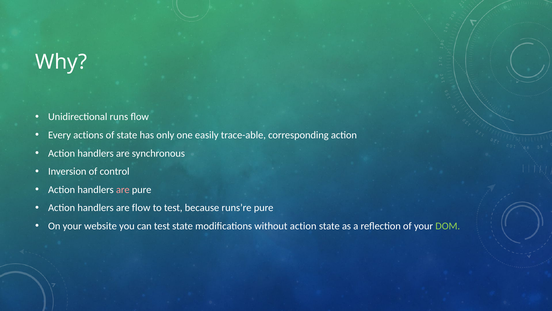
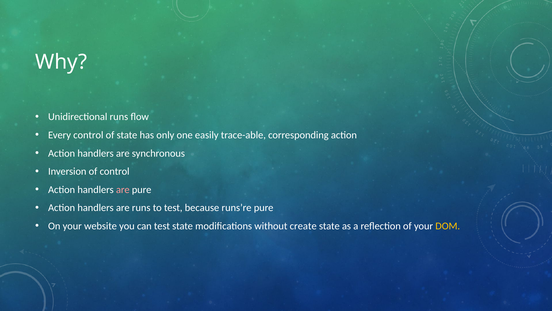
Every actions: actions -> control
are flow: flow -> runs
without action: action -> create
DOM colour: light green -> yellow
